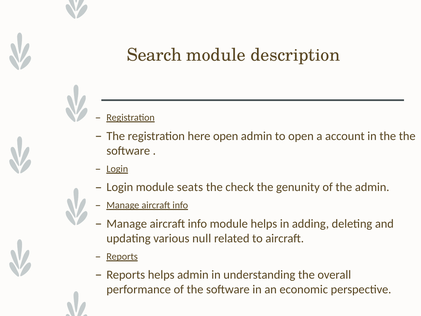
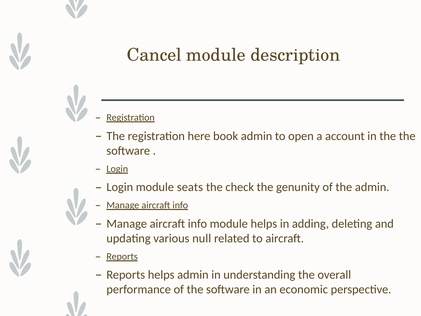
Search: Search -> Cancel
here open: open -> book
